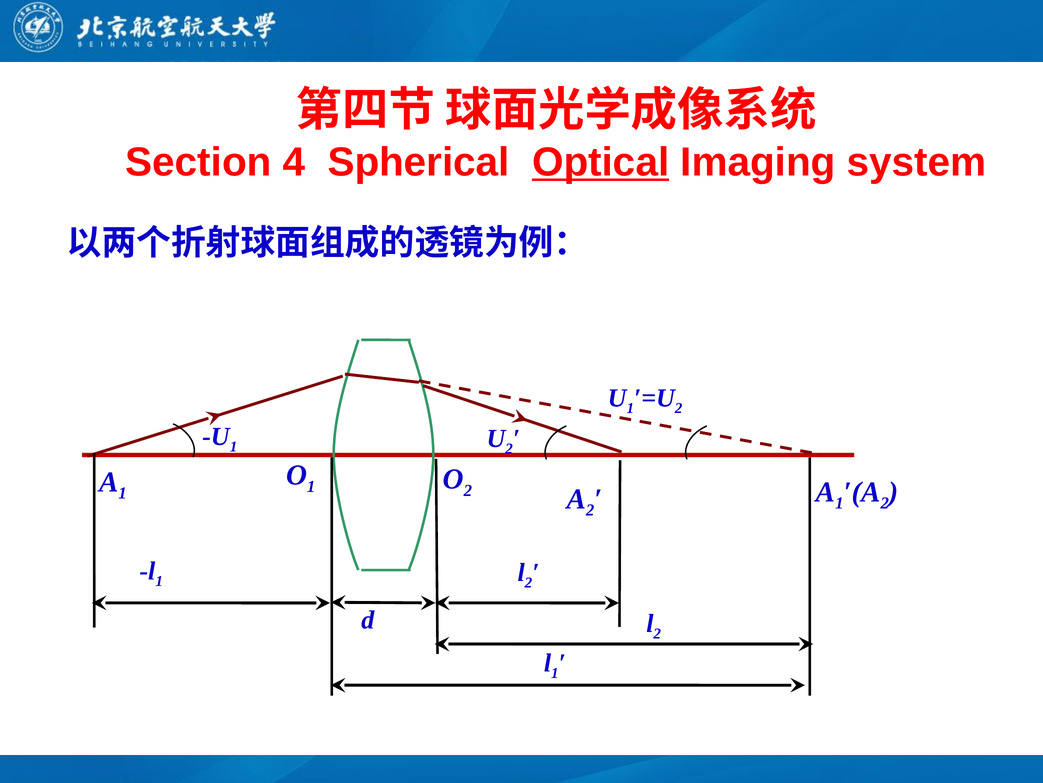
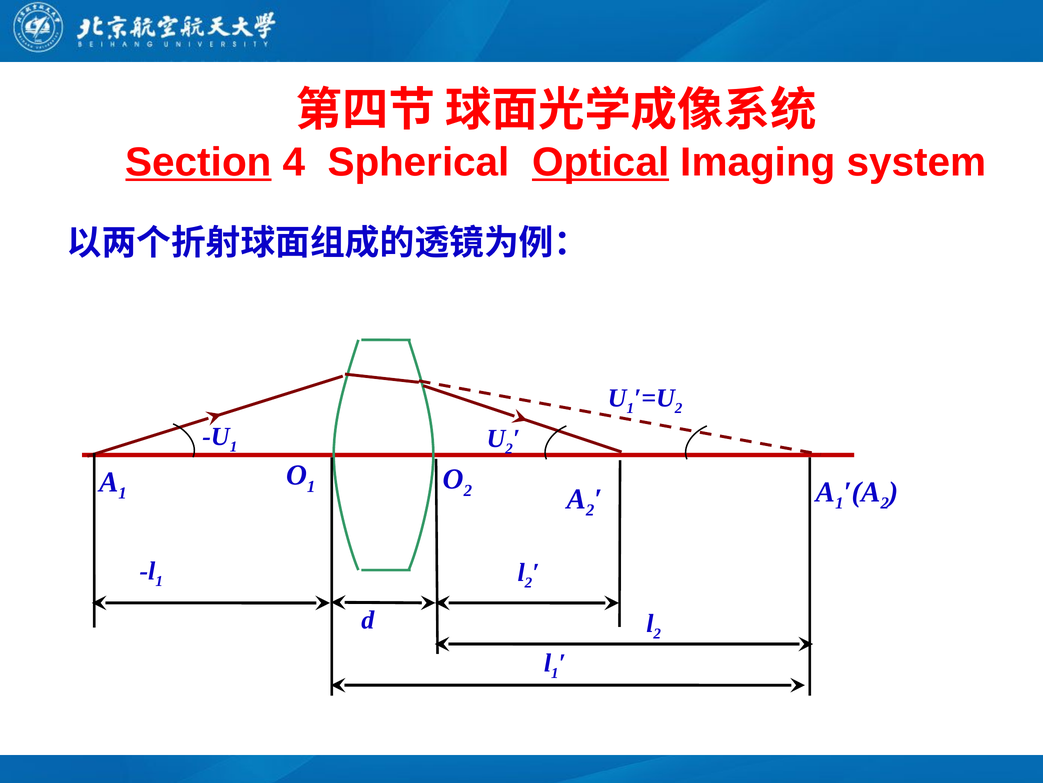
Section underline: none -> present
